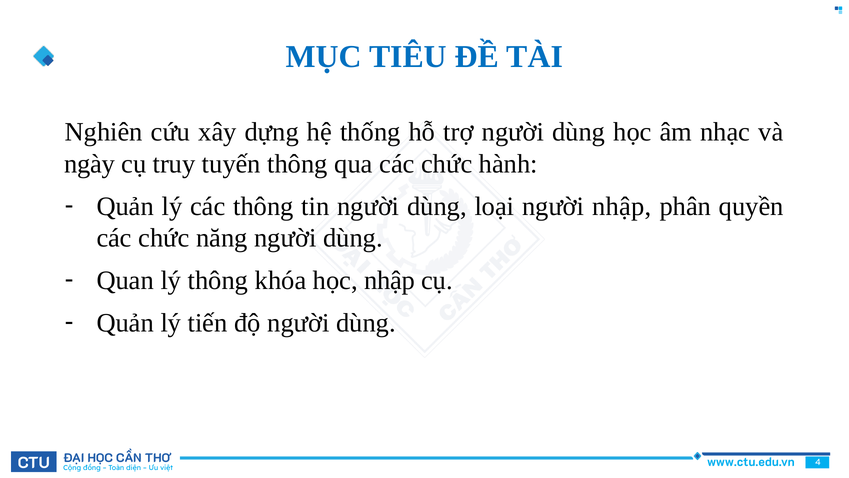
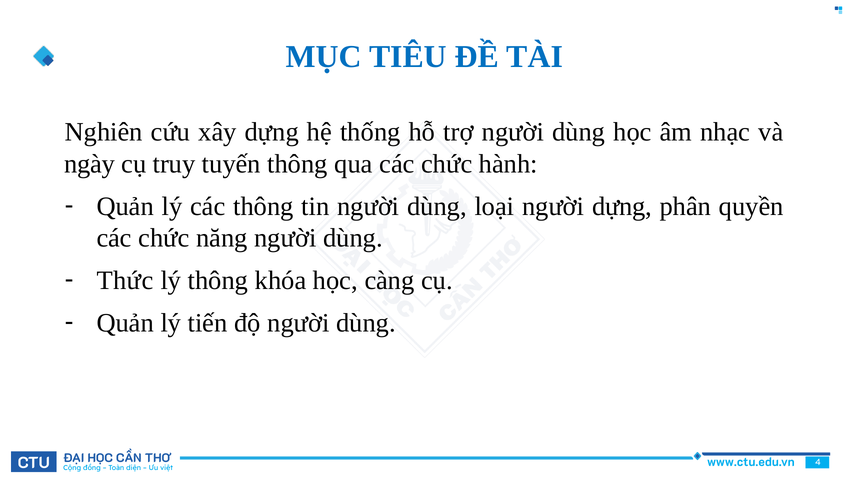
người nhập: nhập -> dựng
Quan: Quan -> Thức
học nhập: nhập -> càng
